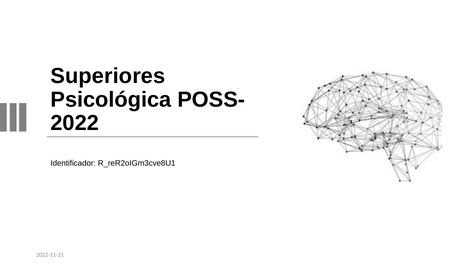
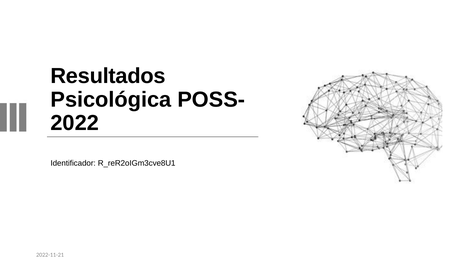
Superiores: Superiores -> Resultados
